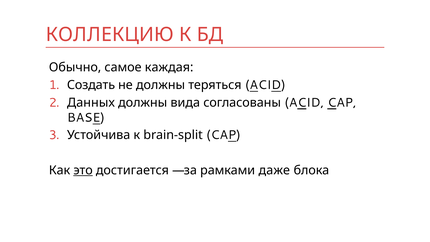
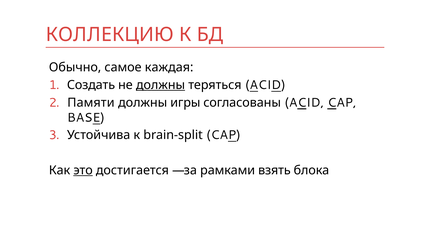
должны at (161, 85) underline: none -> present
Данных: Данных -> Памяти
вида: вида -> игры
даже: даже -> взять
